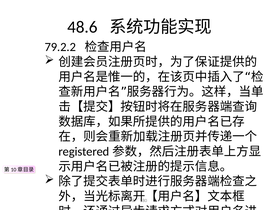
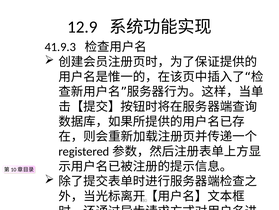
48.6: 48.6 -> 12.9
79.2.2: 79.2.2 -> 41.9.3
